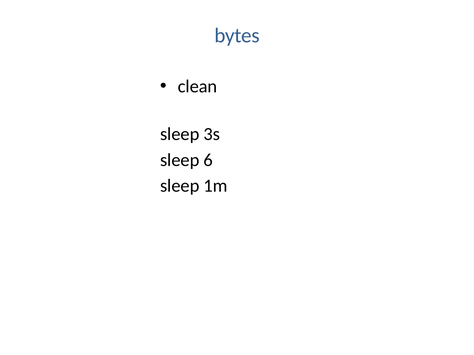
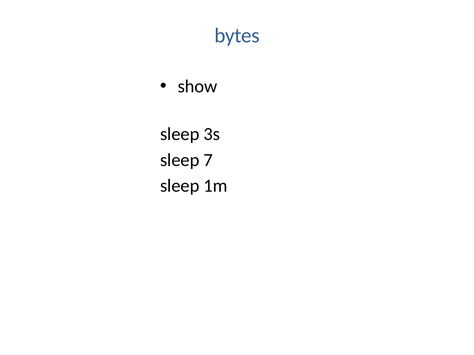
clean: clean -> show
6: 6 -> 7
